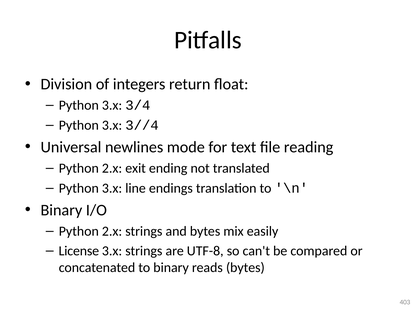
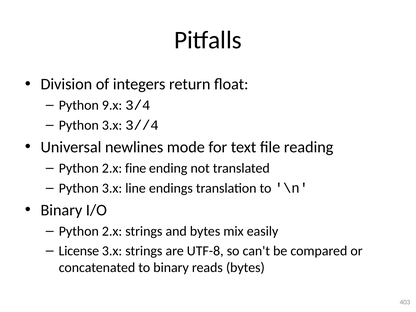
3.x at (112, 105): 3.x -> 9.x
exit: exit -> fine
